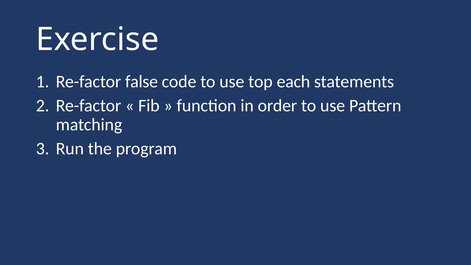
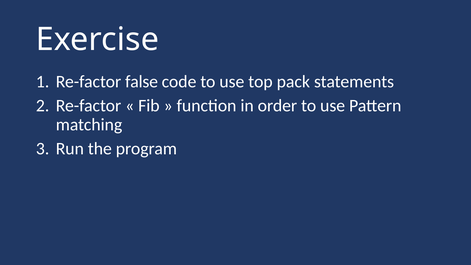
each: each -> pack
